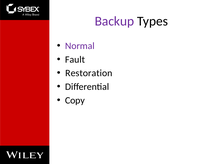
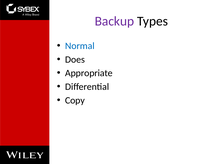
Normal colour: purple -> blue
Fault: Fault -> Does
Restoration: Restoration -> Appropriate
